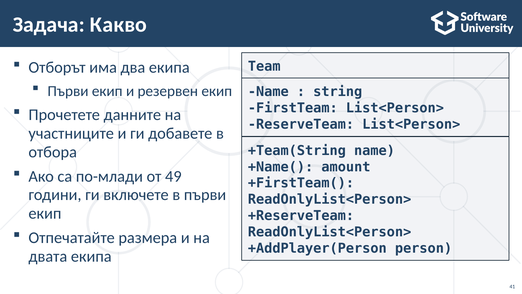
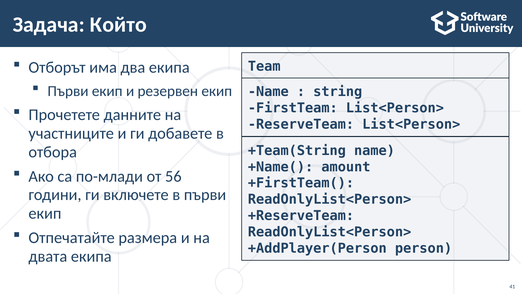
Какво: Какво -> Който
49: 49 -> 56
